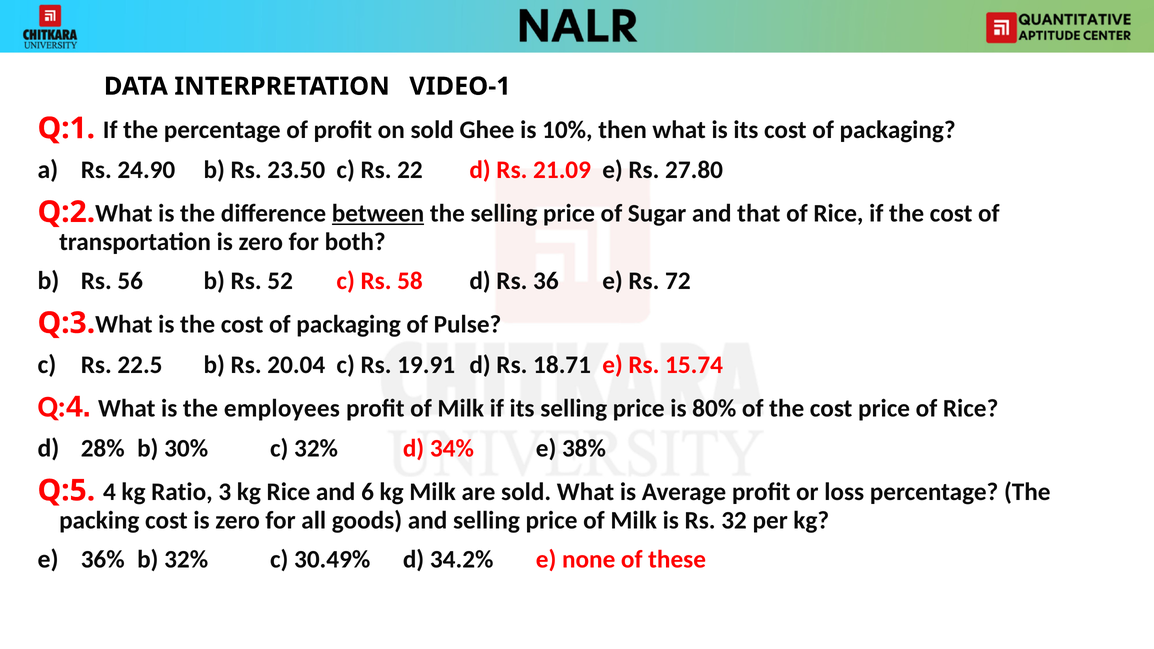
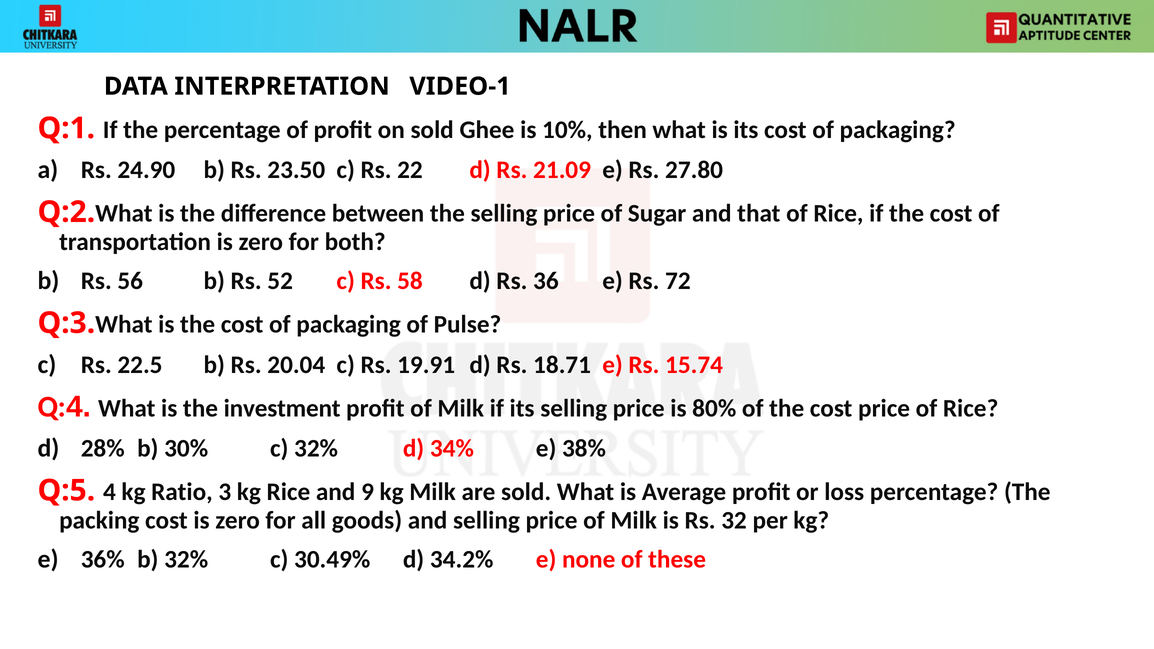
between underline: present -> none
employees: employees -> investment
6: 6 -> 9
